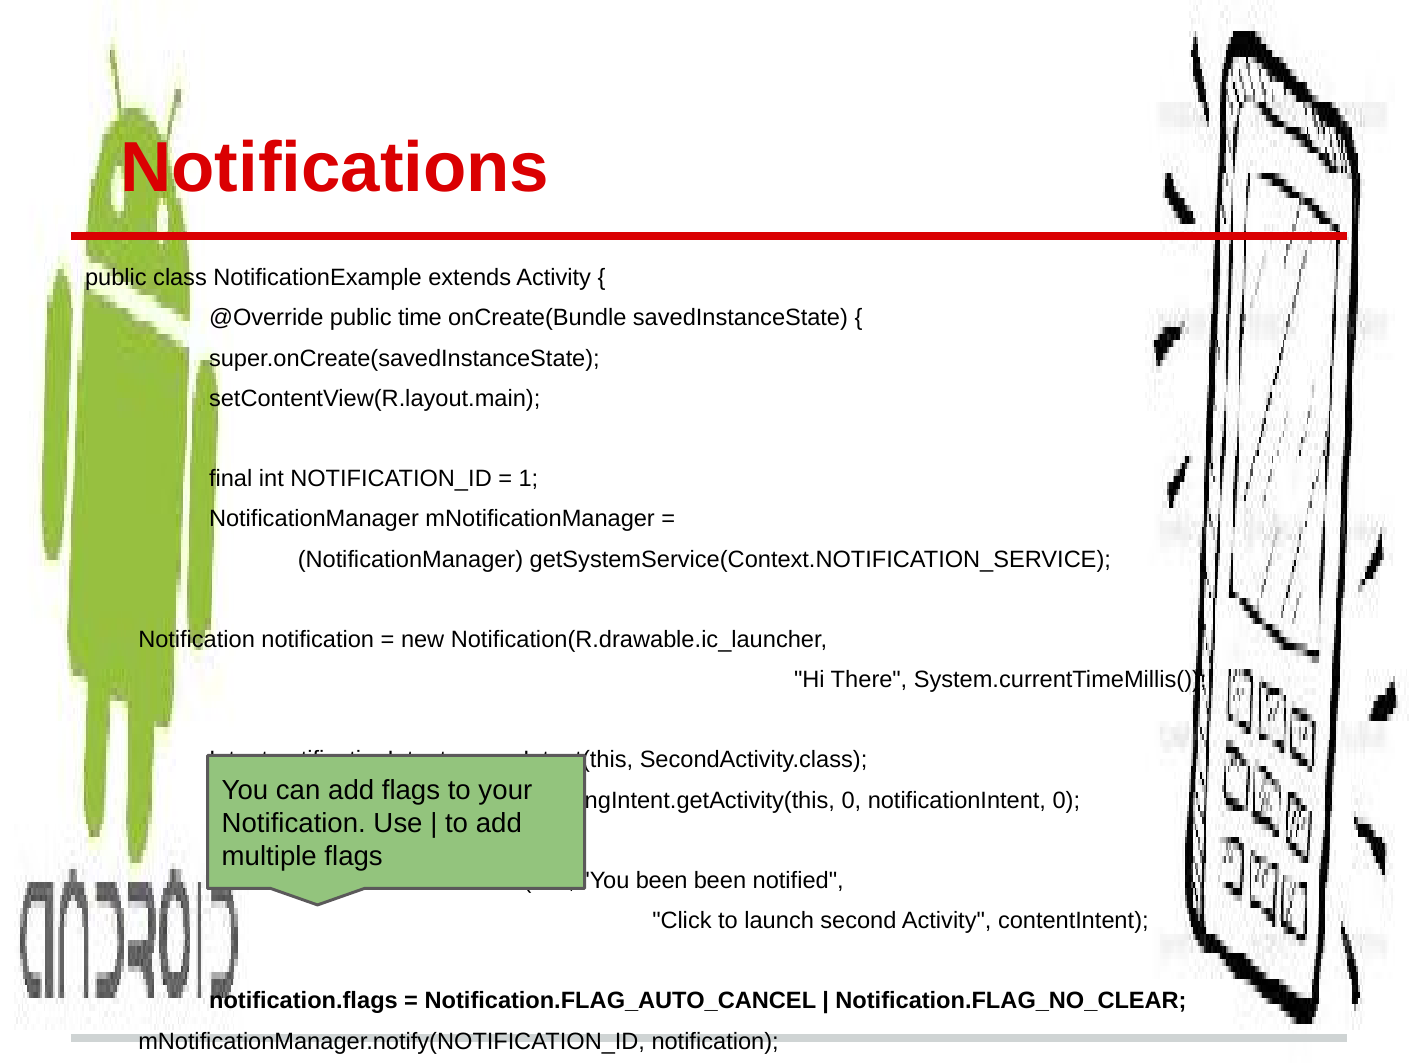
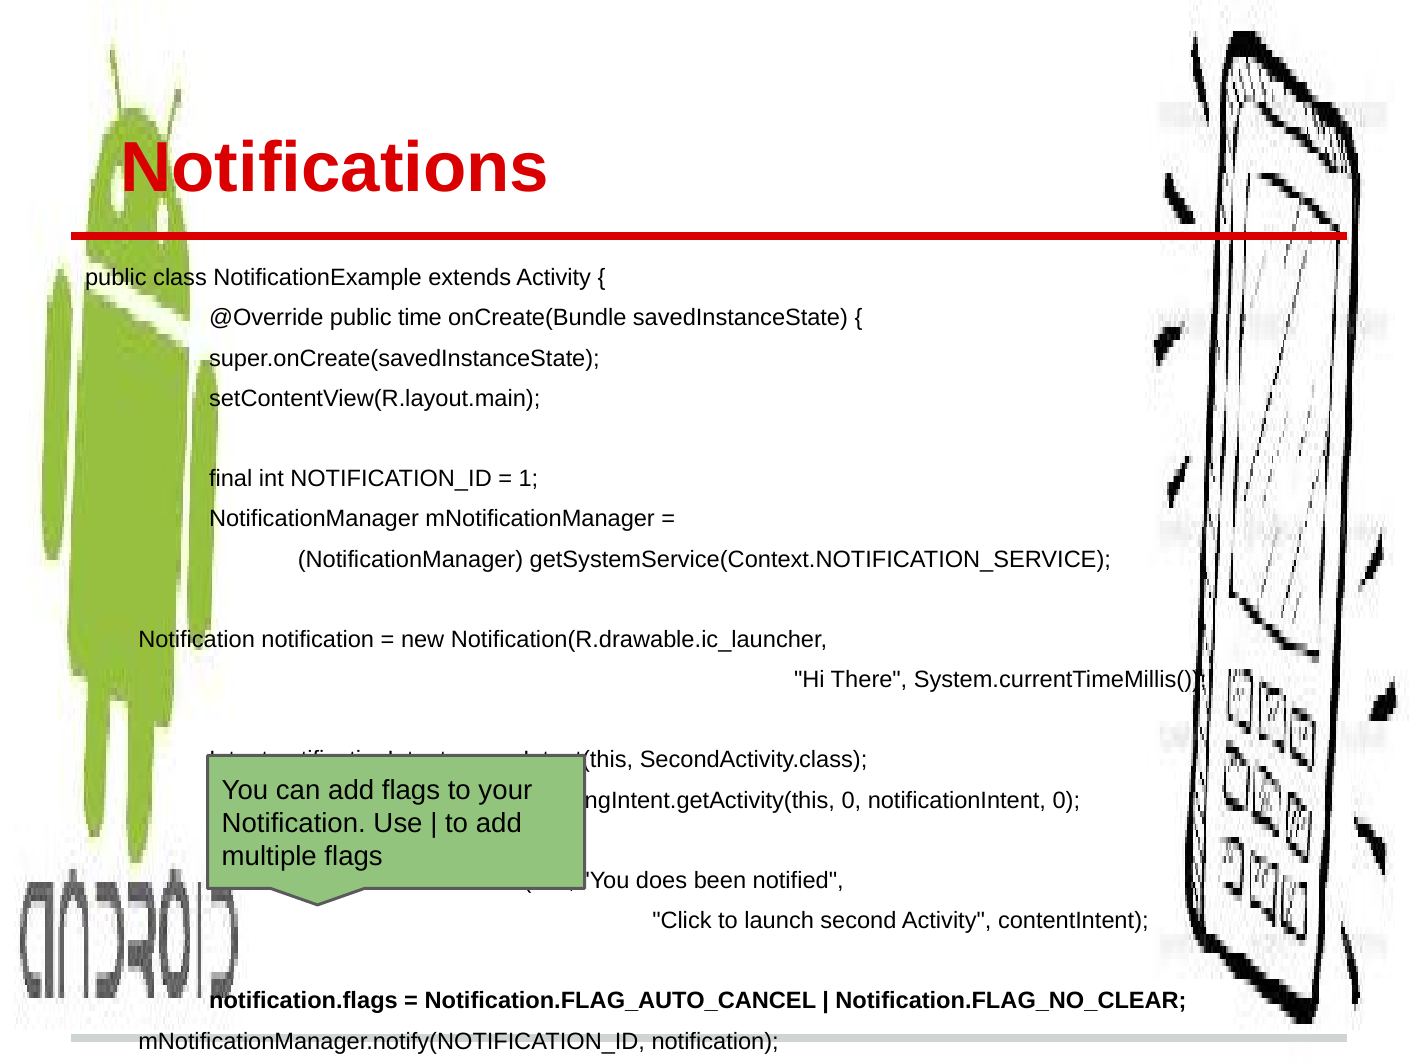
You been: been -> does
